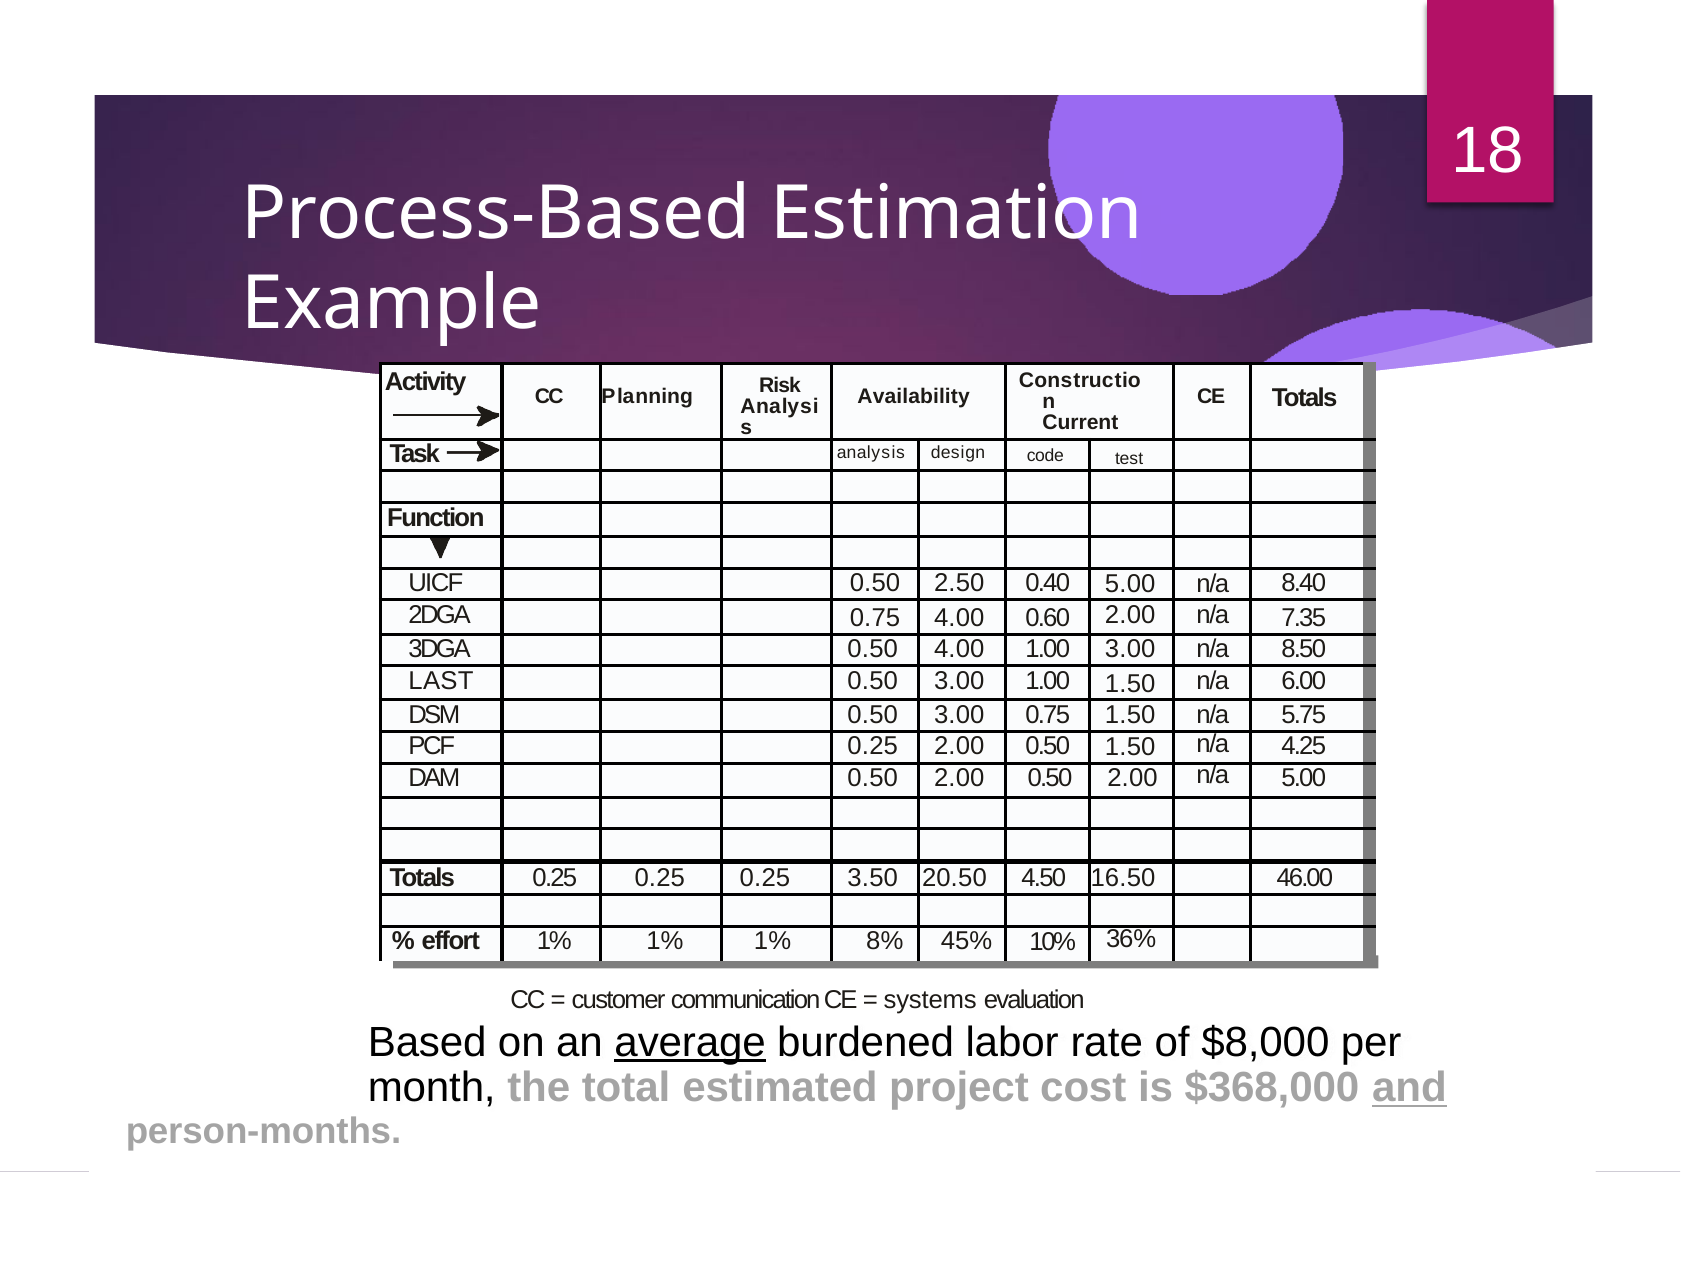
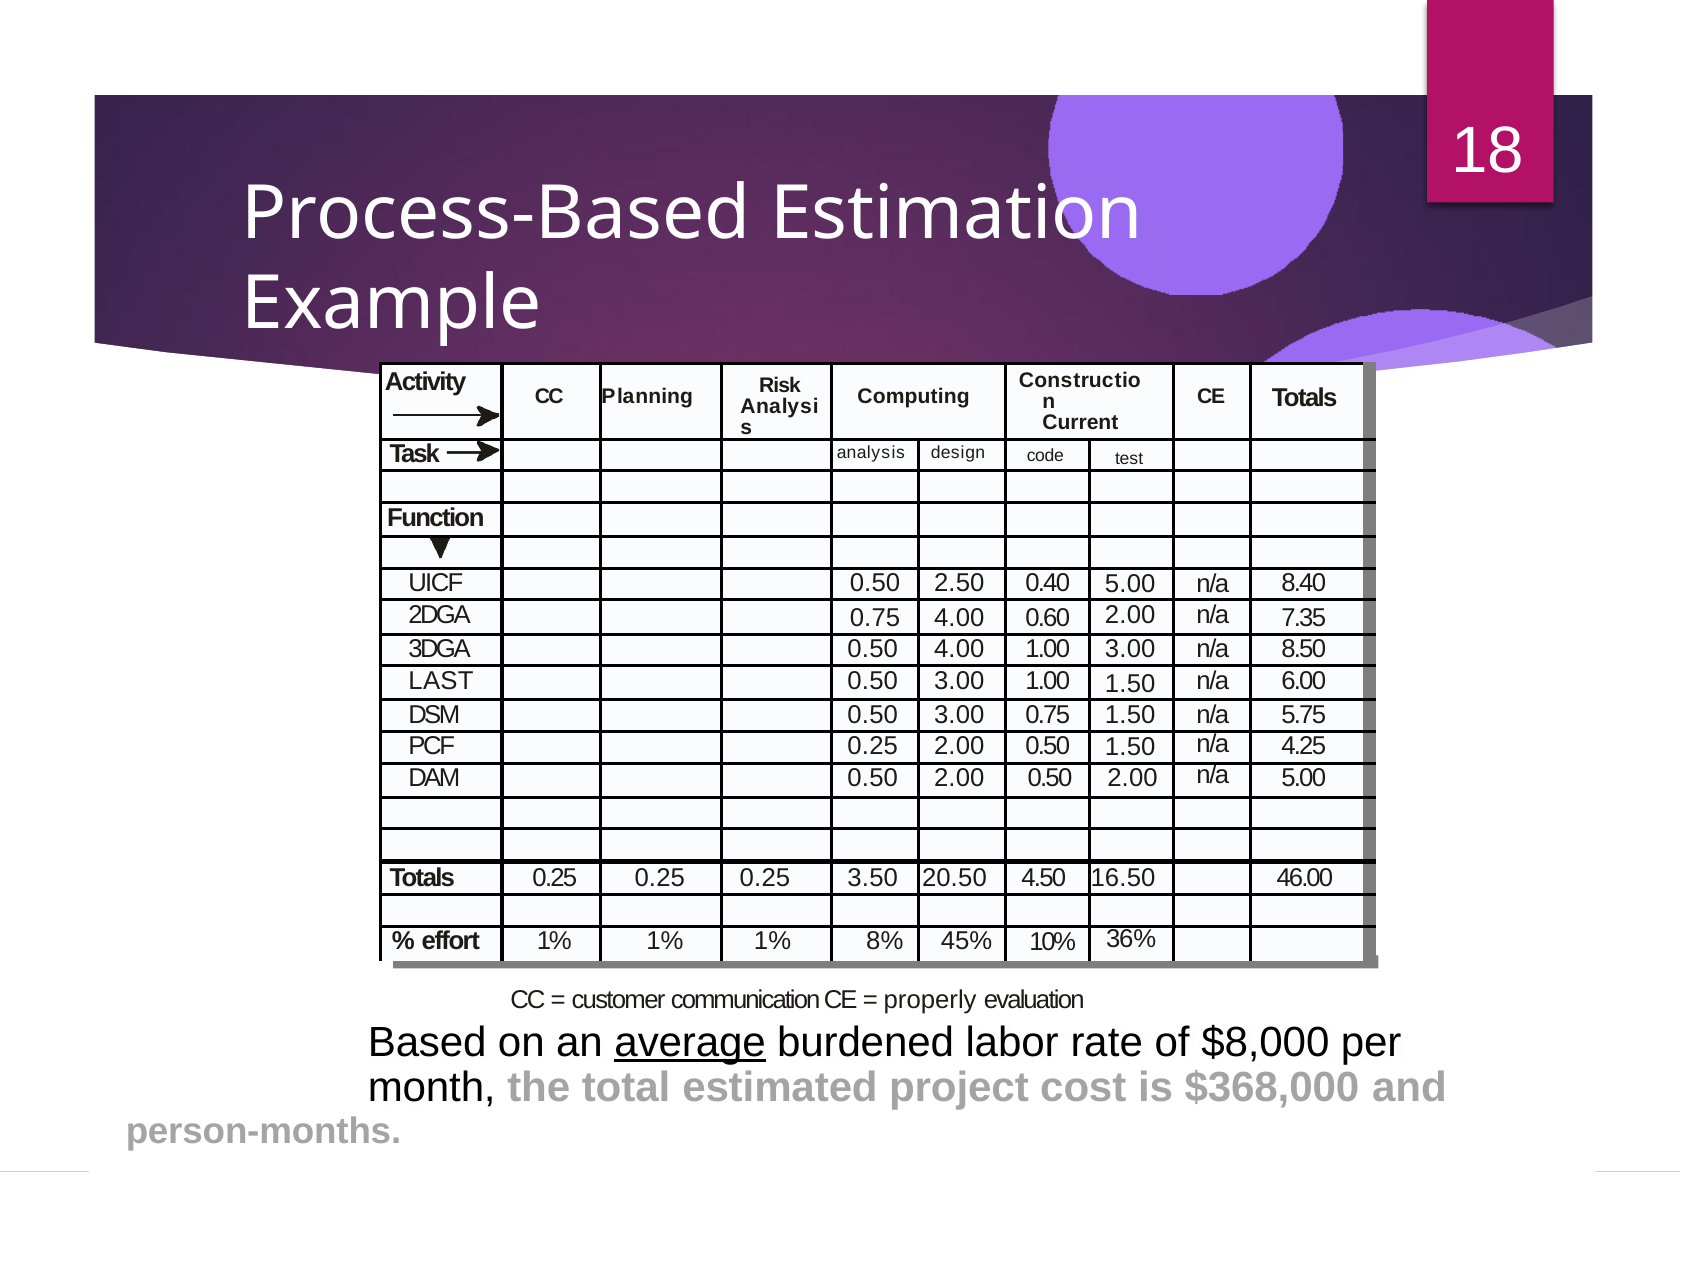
Availability: Availability -> Computing
systems: systems -> properly
and underline: present -> none
